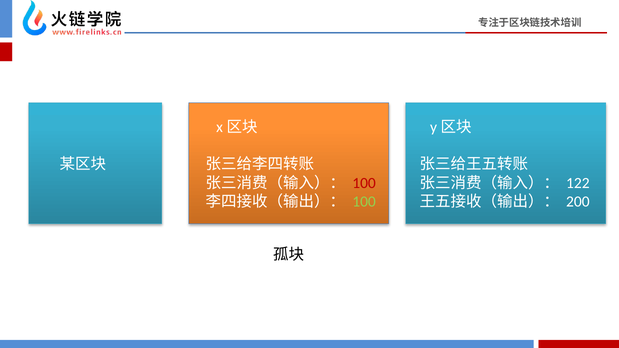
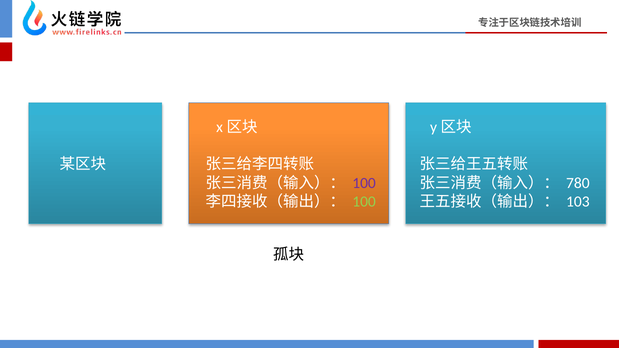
100 at (364, 183) colour: red -> purple
122: 122 -> 780
200: 200 -> 103
